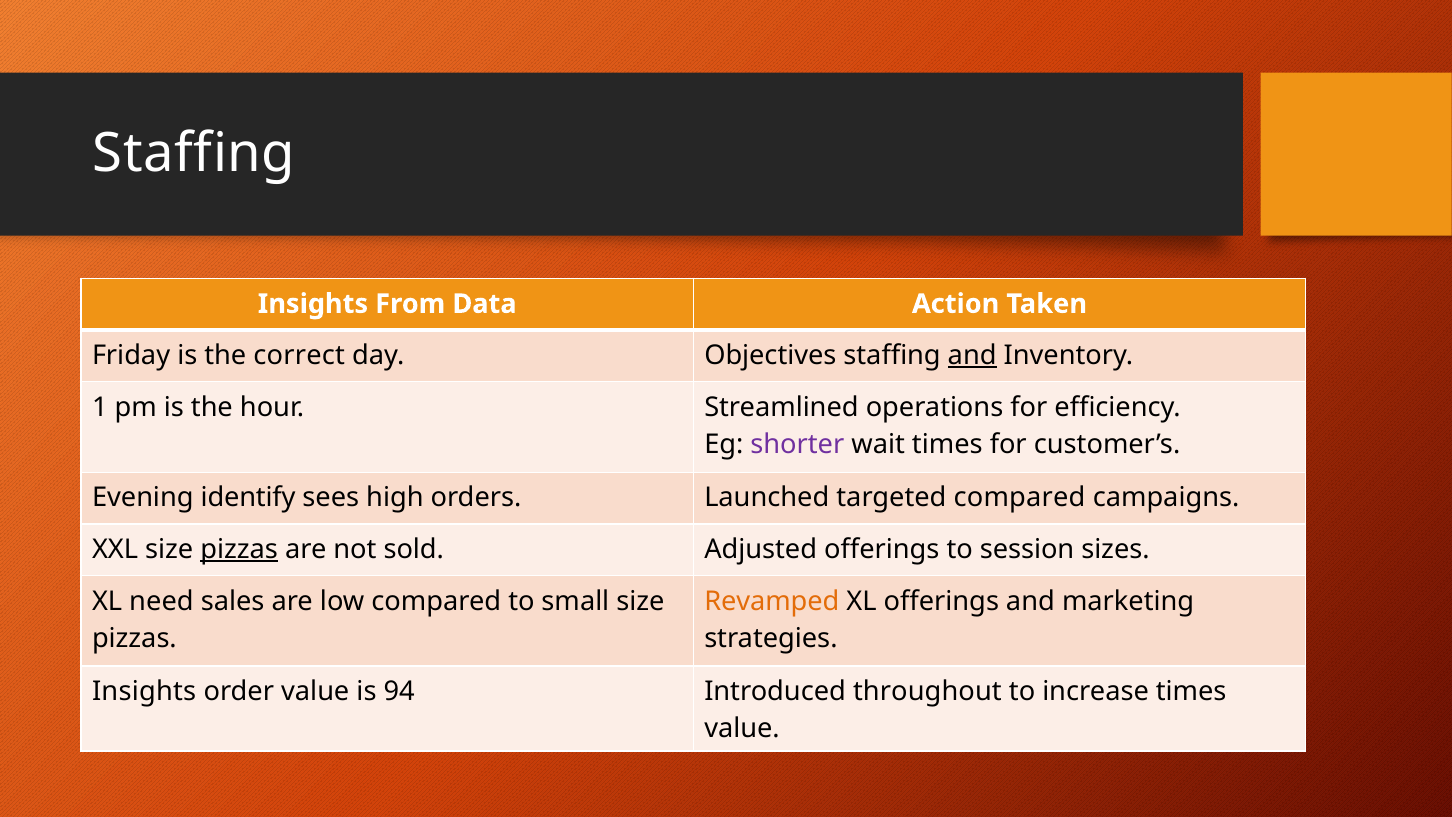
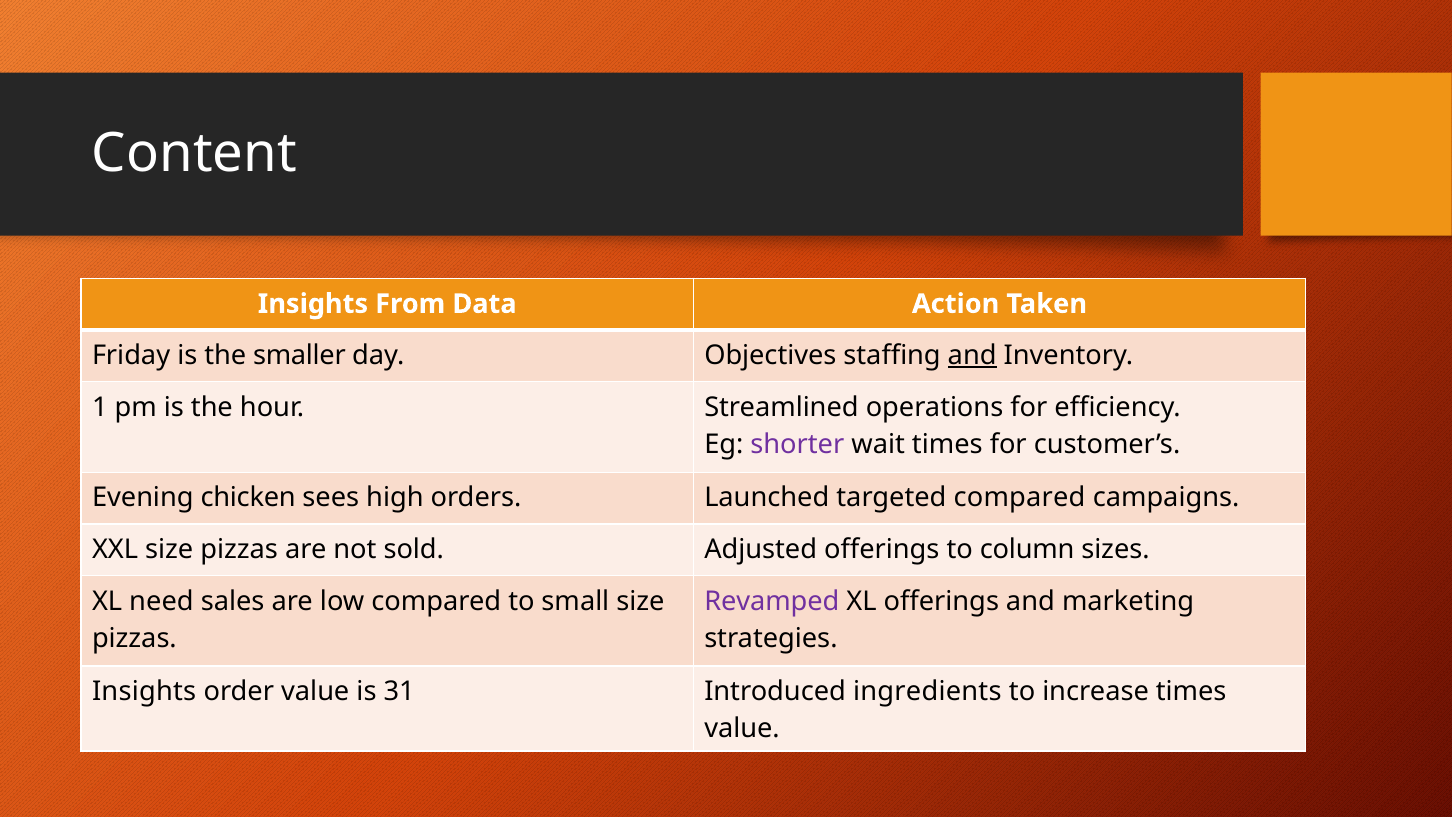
Staffing at (194, 154): Staffing -> Content
correct: correct -> smaller
identify: identify -> chicken
pizzas at (239, 549) underline: present -> none
session: session -> column
Revamped colour: orange -> purple
94: 94 -> 31
throughout: throughout -> ingredients
